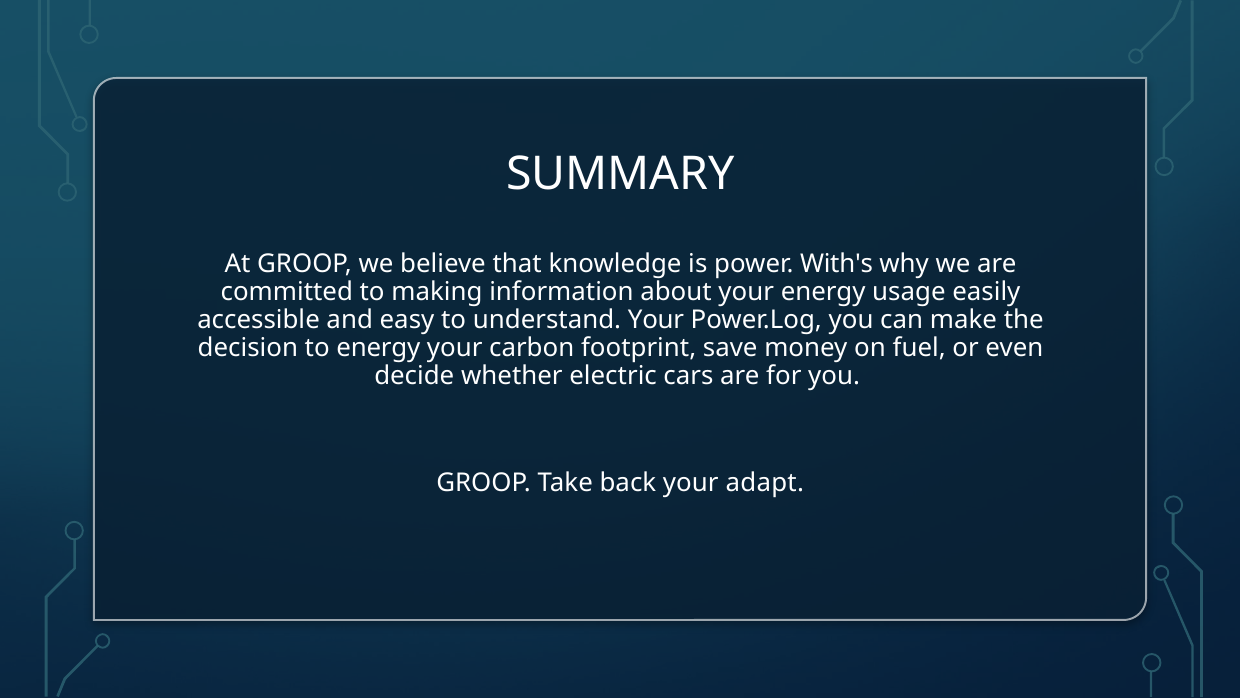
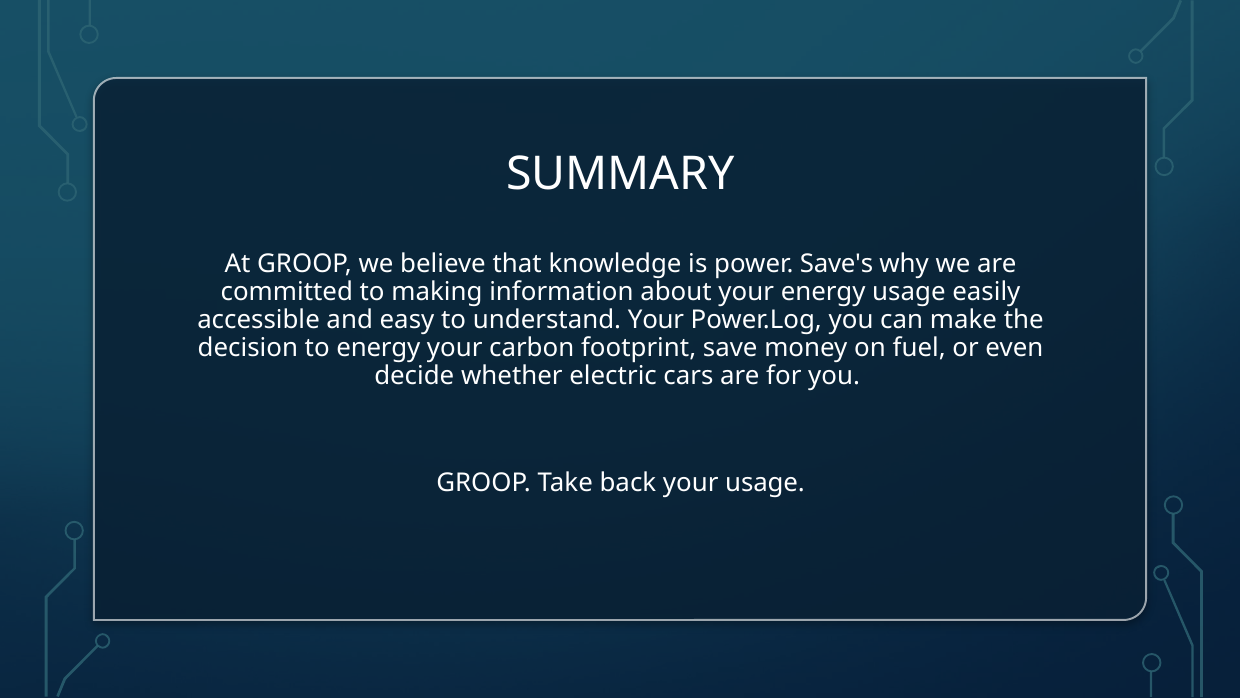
With's: With's -> Save's
your adapt: adapt -> usage
